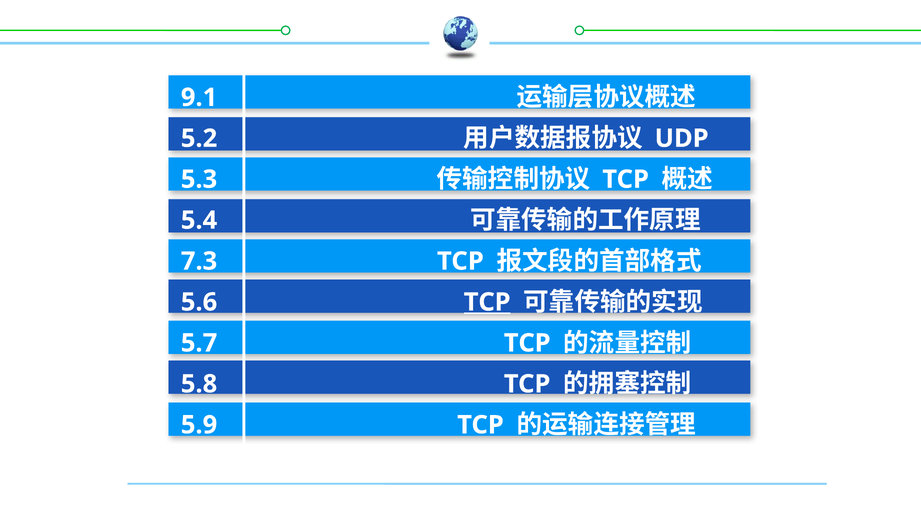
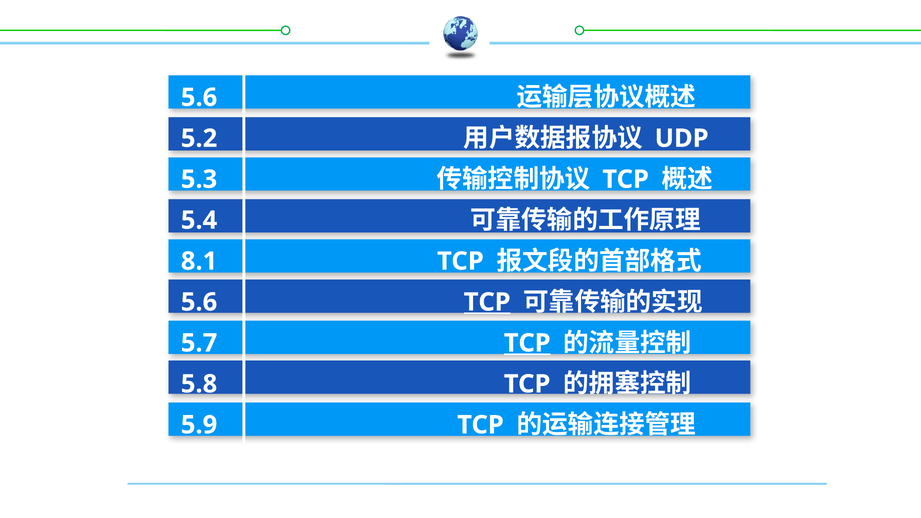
9.1 at (199, 98): 9.1 -> 5.6
7.3: 7.3 -> 8.1
TCP at (527, 343) underline: none -> present
